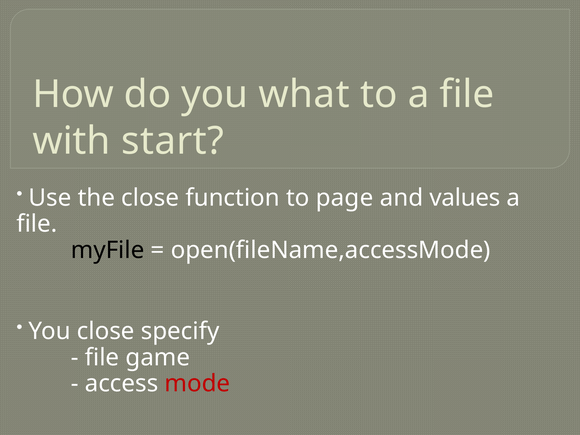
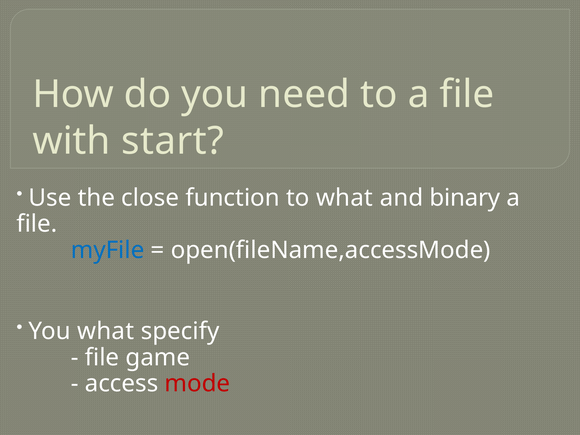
what: what -> need
to page: page -> what
values: values -> binary
myFile colour: black -> blue
You close: close -> what
